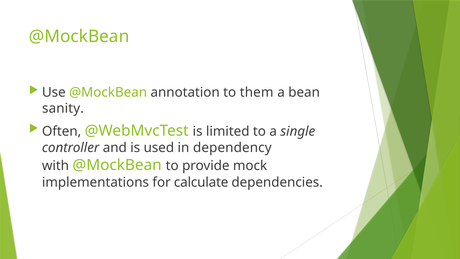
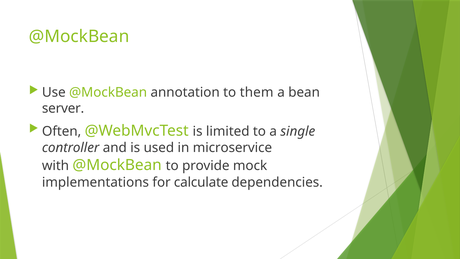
sanity: sanity -> server
dependency: dependency -> microservice
